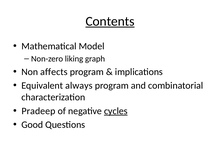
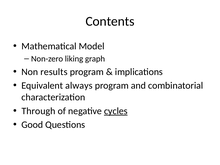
Contents underline: present -> none
affects: affects -> results
Pradeep: Pradeep -> Through
